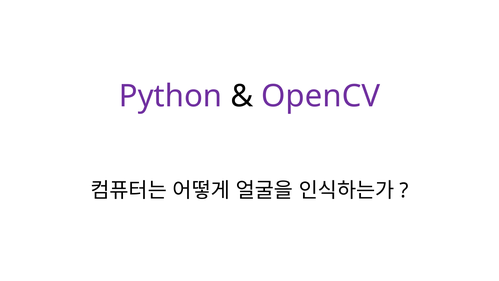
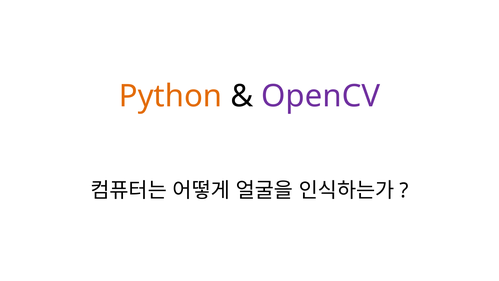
Python colour: purple -> orange
